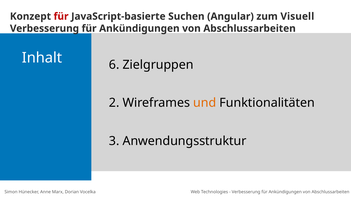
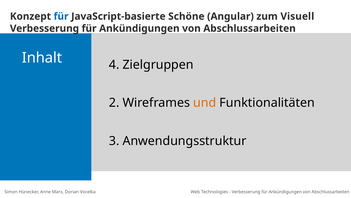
für at (61, 16) colour: red -> blue
Suchen: Suchen -> Schöne
6: 6 -> 4
